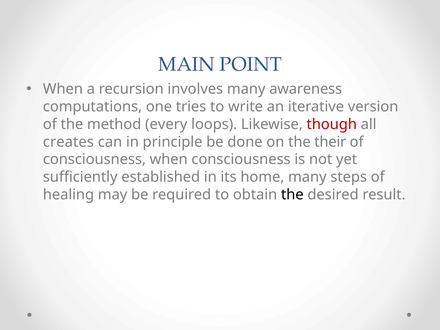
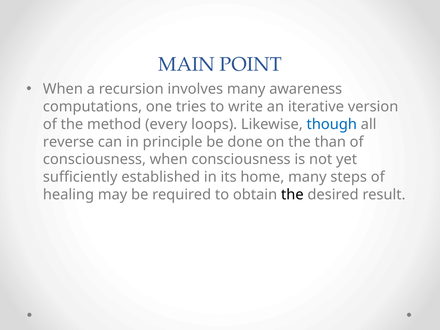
though colour: red -> blue
creates: creates -> reverse
their: their -> than
